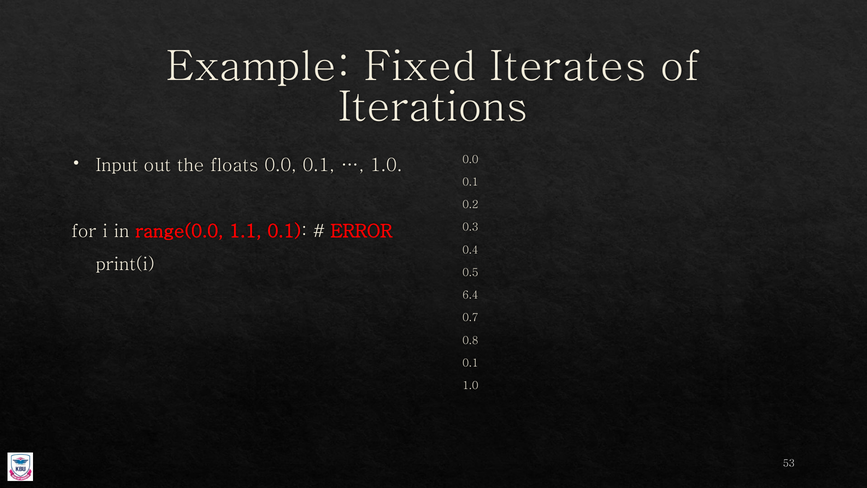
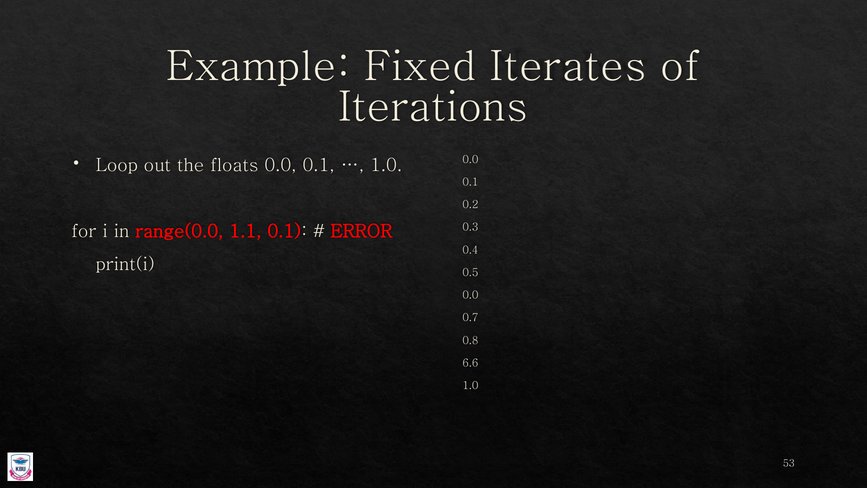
Input: Input -> Loop
6.4 at (470, 295): 6.4 -> 0.0
0.1 at (470, 363): 0.1 -> 6.6
